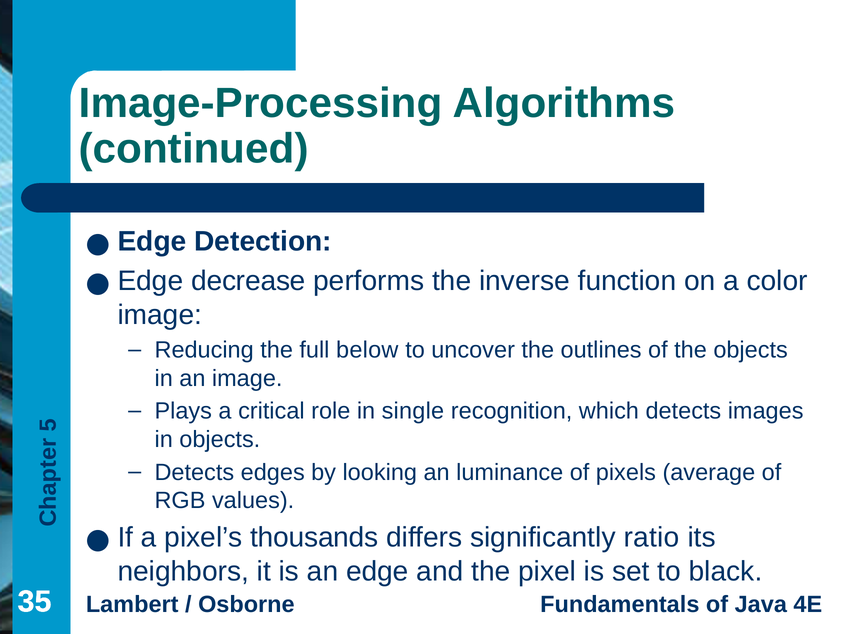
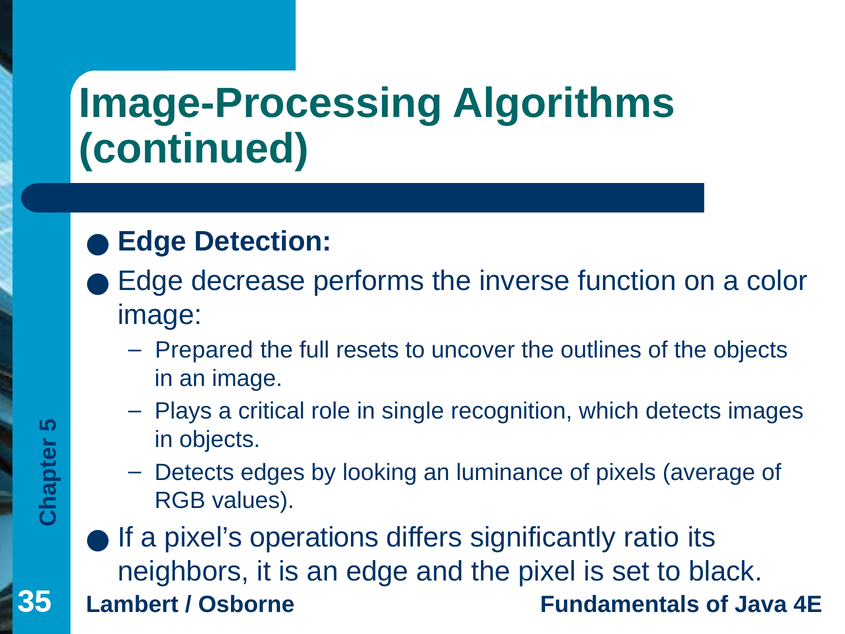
Reducing: Reducing -> Prepared
below: below -> resets
thousands: thousands -> operations
